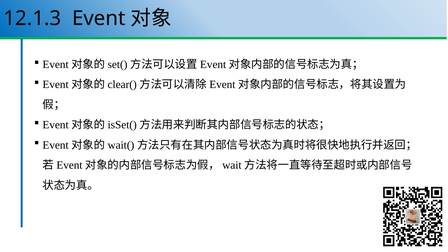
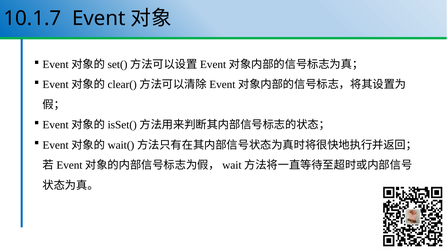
12.1.3: 12.1.3 -> 10.1.7
